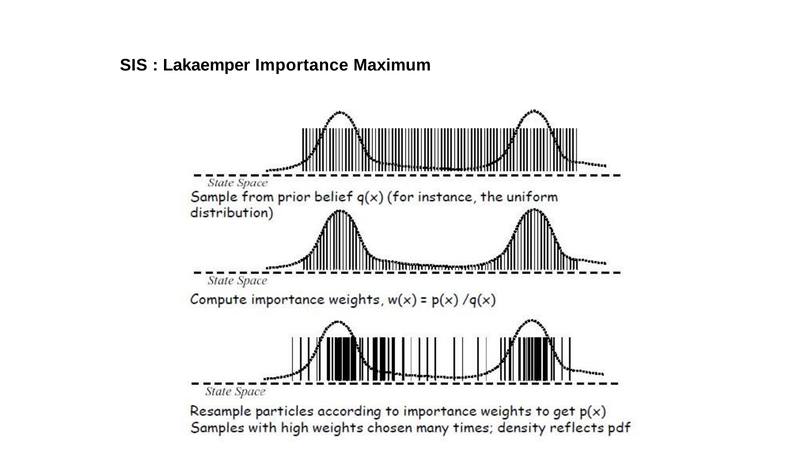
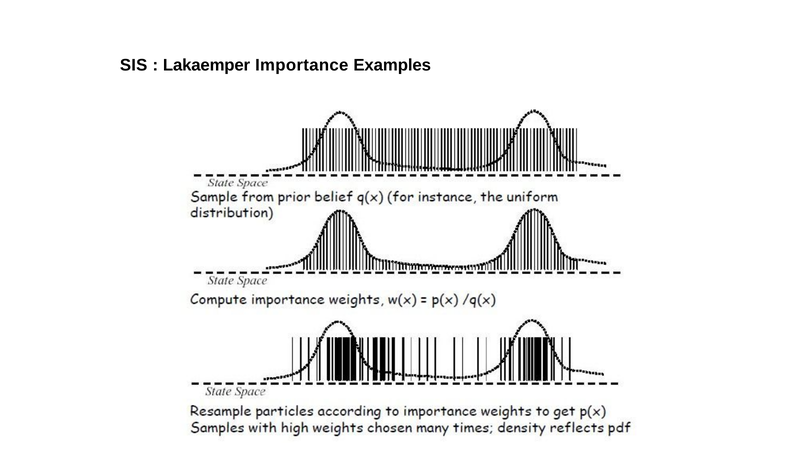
Maximum: Maximum -> Examples
